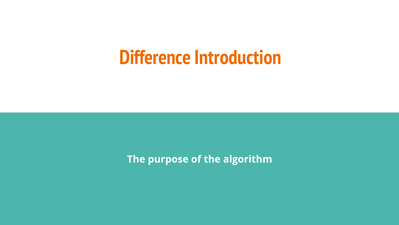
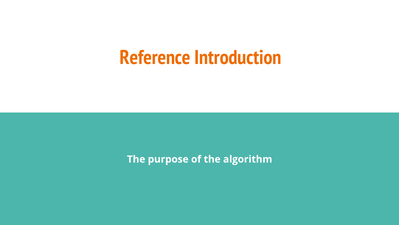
Difference: Difference -> Reference
